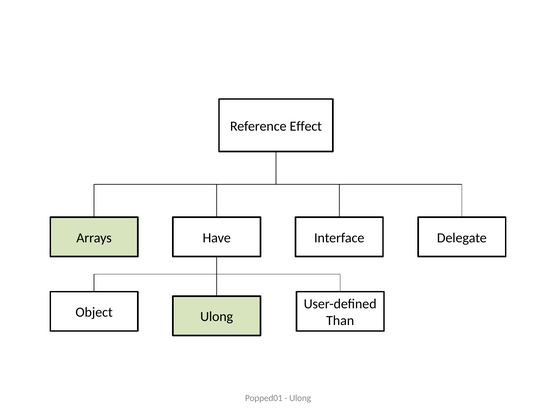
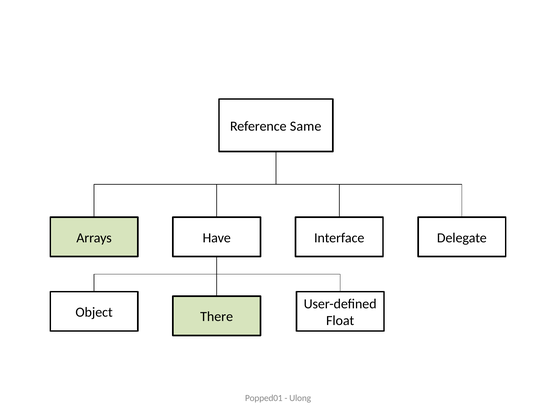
Effect: Effect -> Same
Ulong at (217, 317): Ulong -> There
Than: Than -> Float
